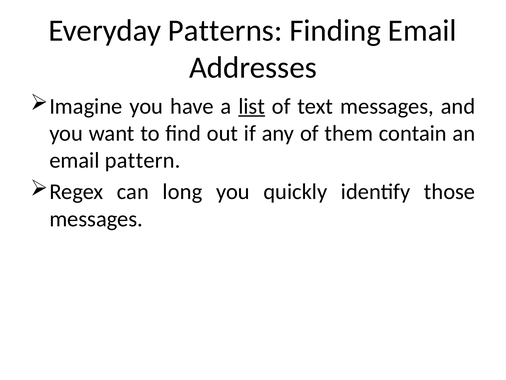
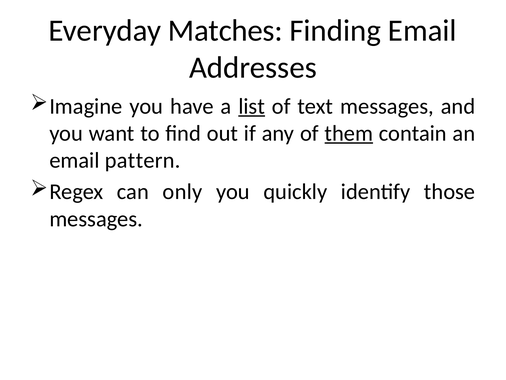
Patterns: Patterns -> Matches
them underline: none -> present
long: long -> only
